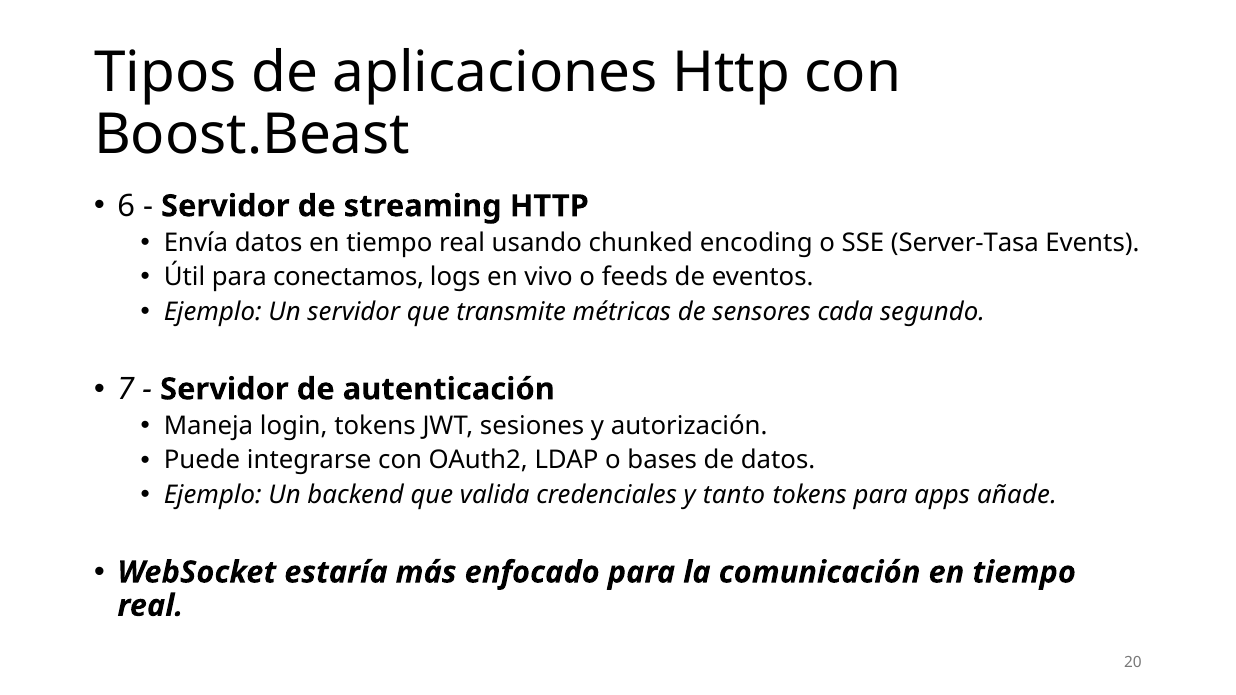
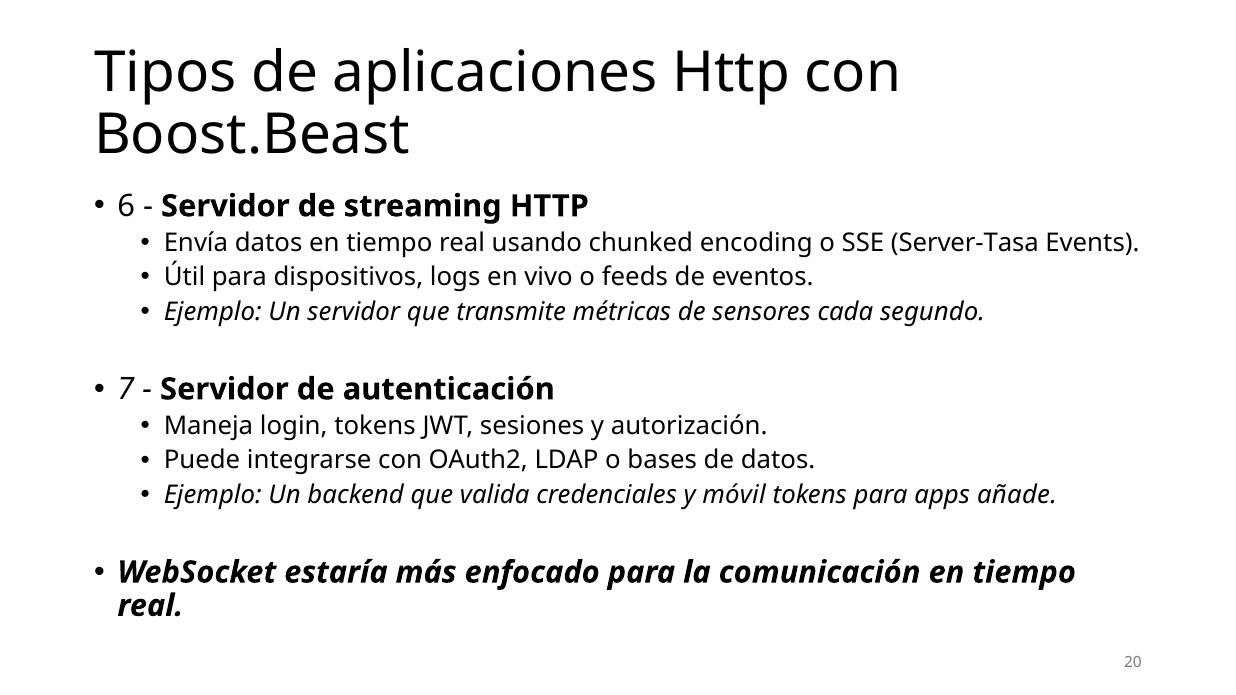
conectamos: conectamos -> dispositivos
tanto: tanto -> móvil
